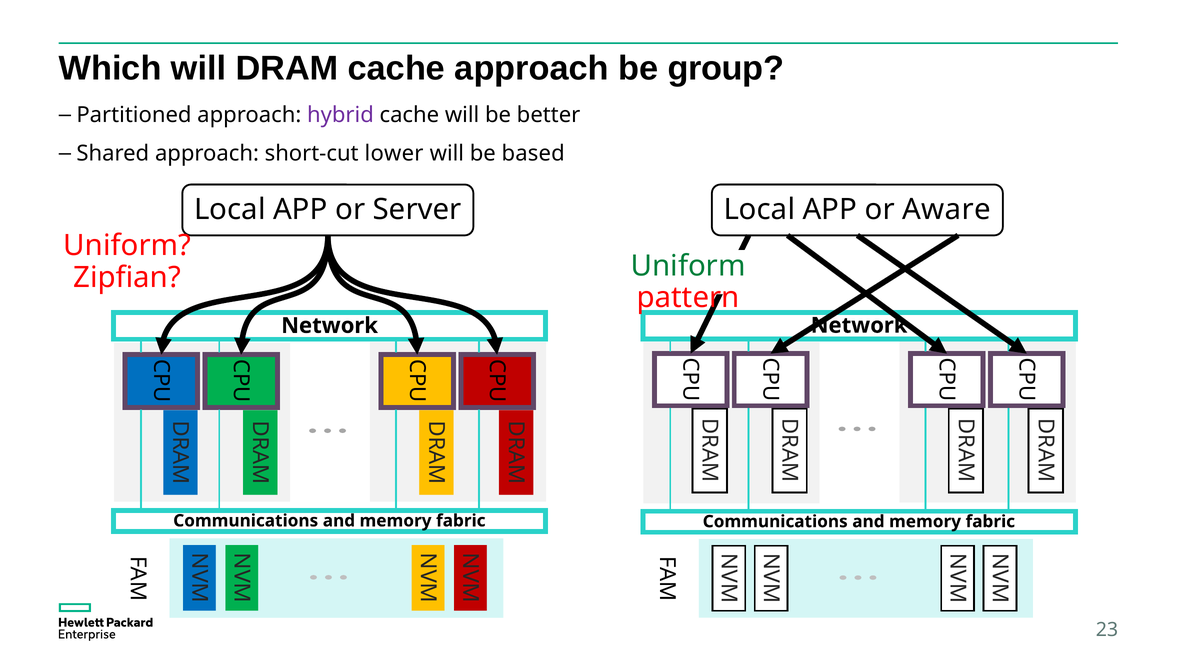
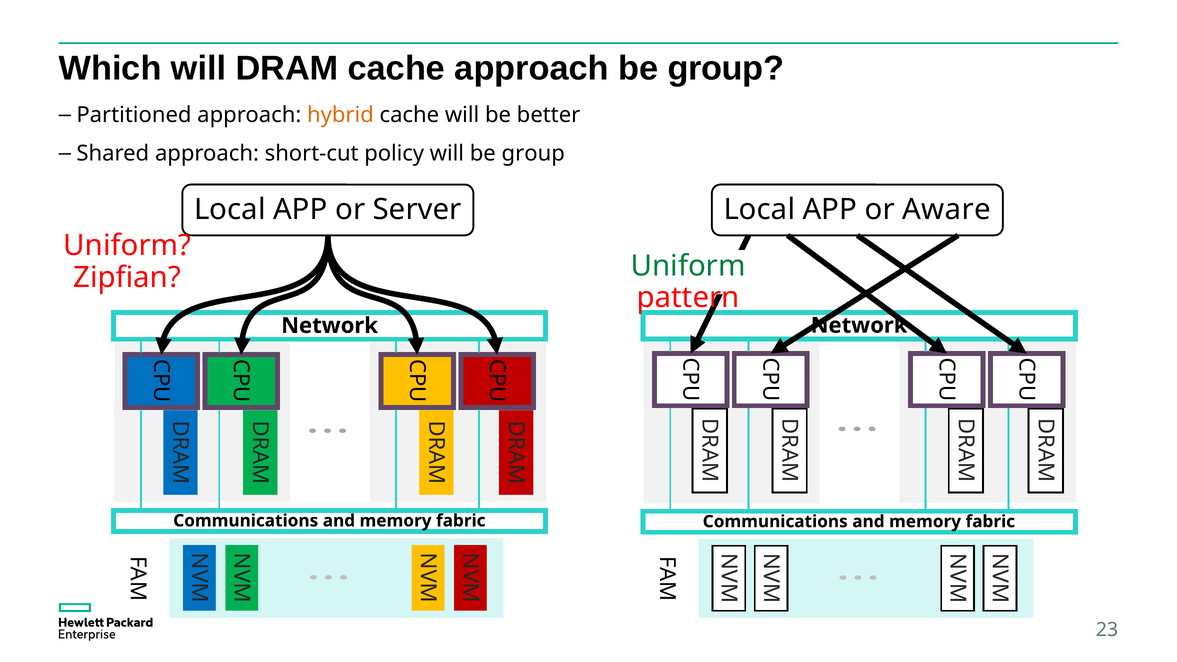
hybrid colour: purple -> orange
lower: lower -> policy
will be based: based -> group
